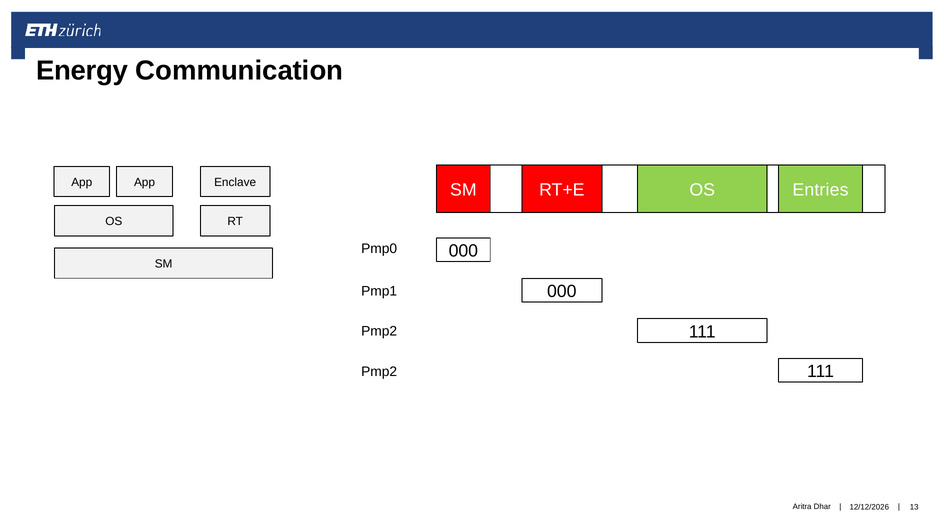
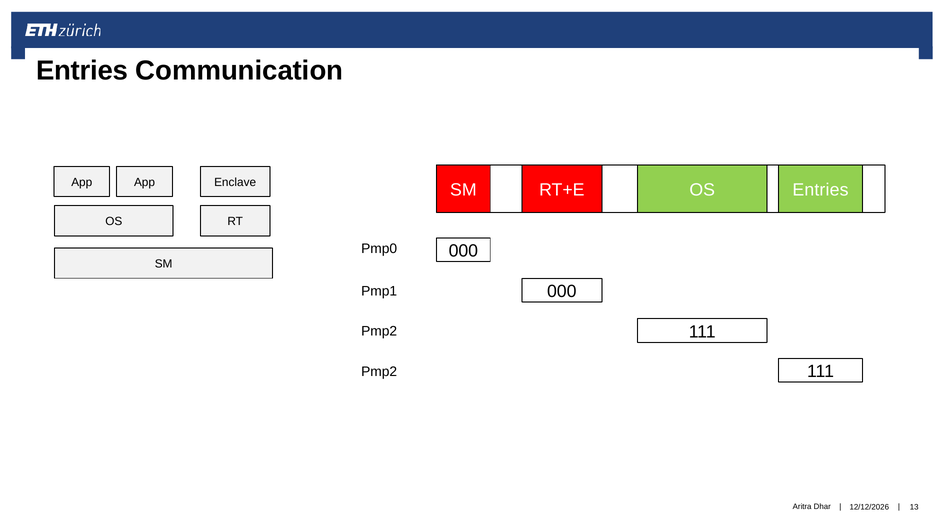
Energy at (82, 71): Energy -> Entries
